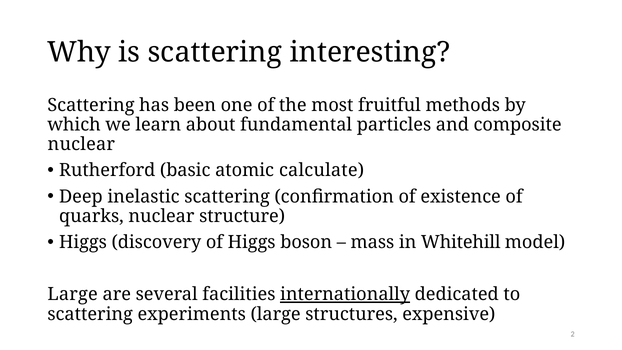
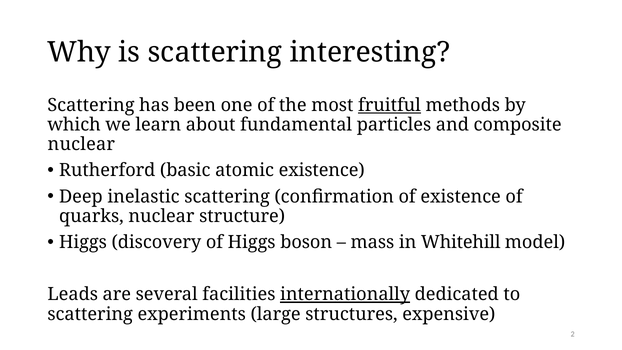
fruitful underline: none -> present
atomic calculate: calculate -> existence
Large at (73, 294): Large -> Leads
